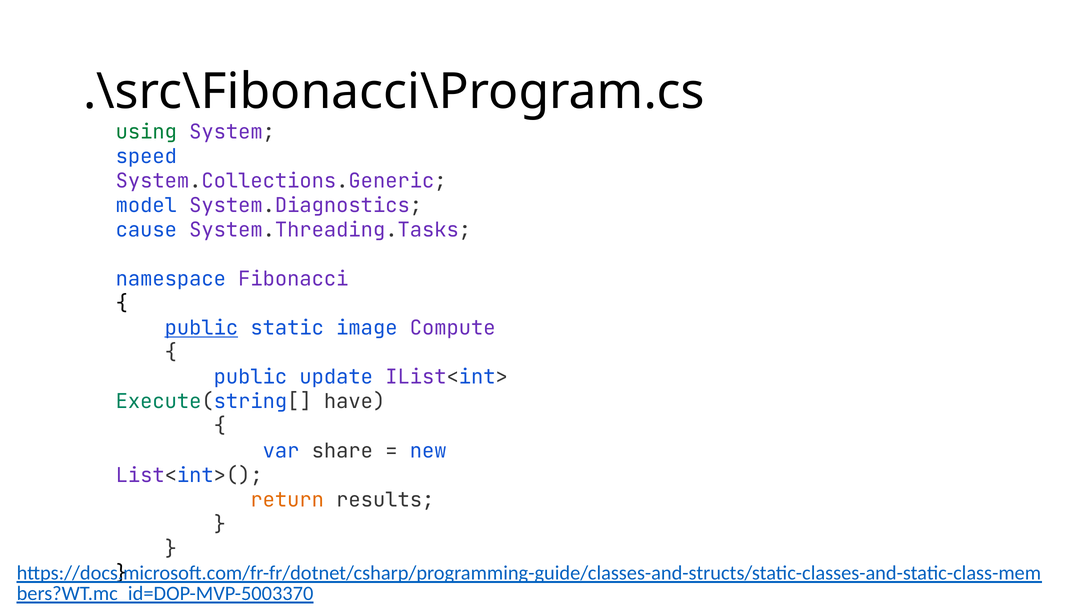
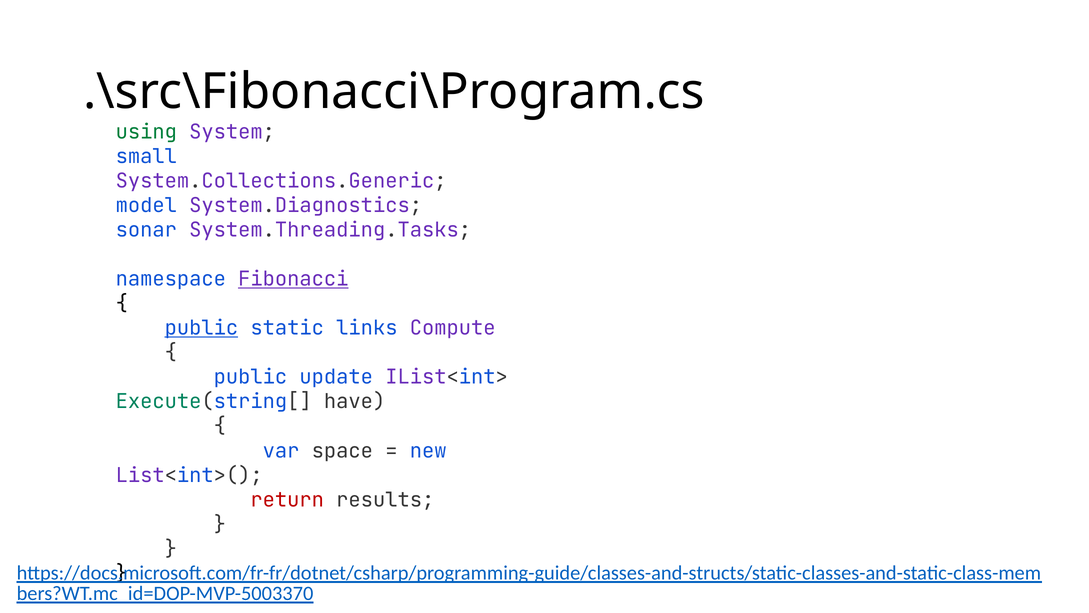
speed: speed -> small
cause: cause -> sonar
Fibonacci underline: none -> present
image: image -> links
share: share -> space
return colour: orange -> red
